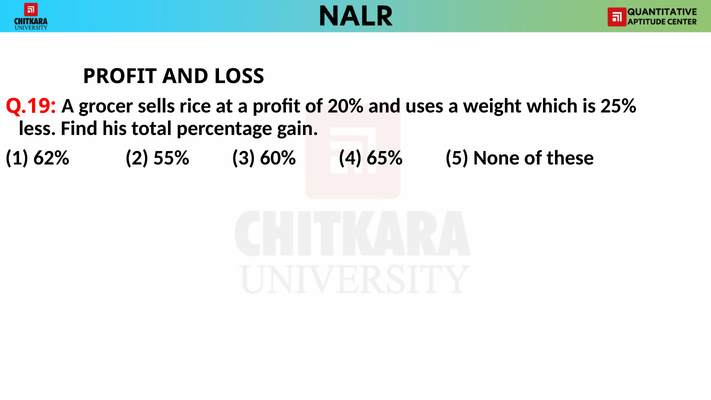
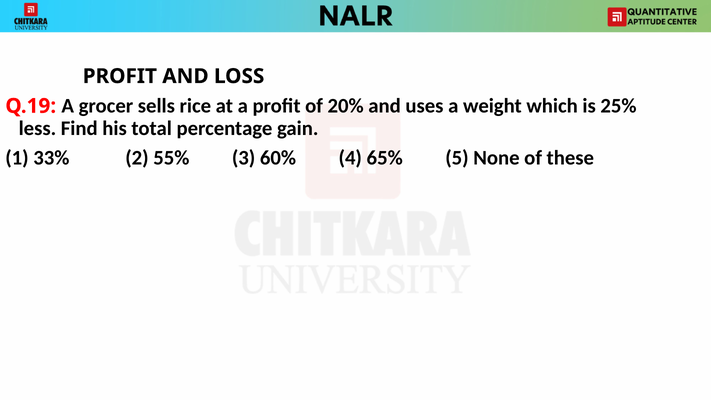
62%: 62% -> 33%
